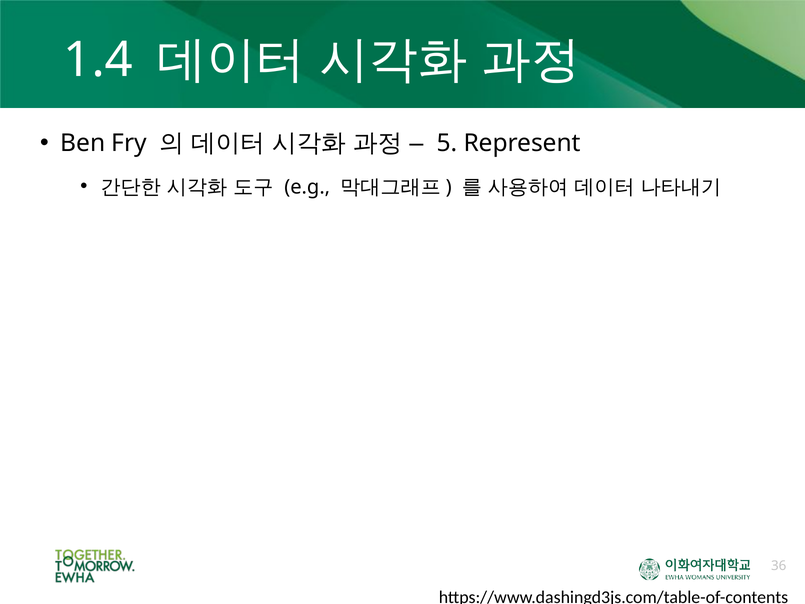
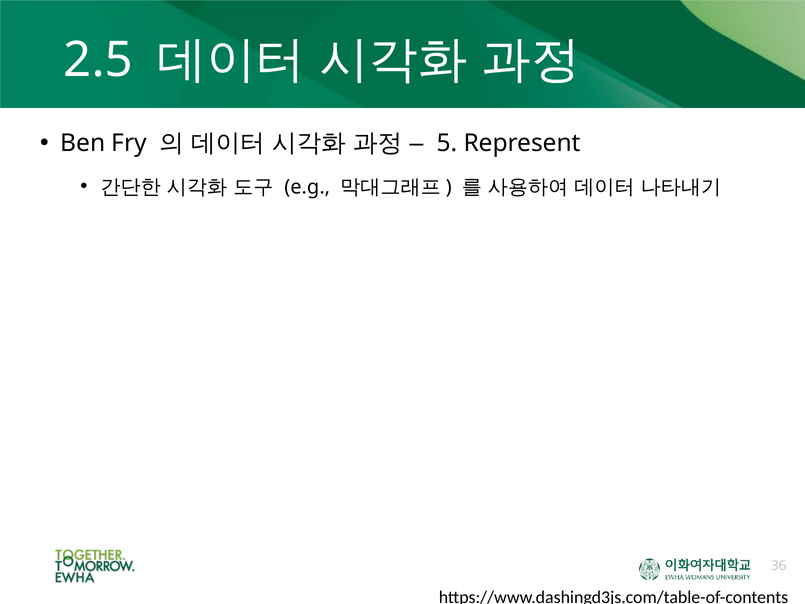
1.4: 1.4 -> 2.5
